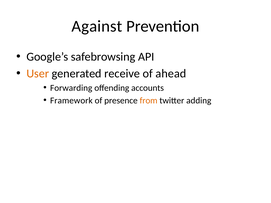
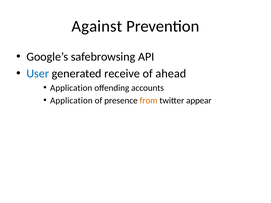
User colour: orange -> blue
Forwarding at (71, 88): Forwarding -> Application
Framework at (71, 101): Framework -> Application
adding: adding -> appear
